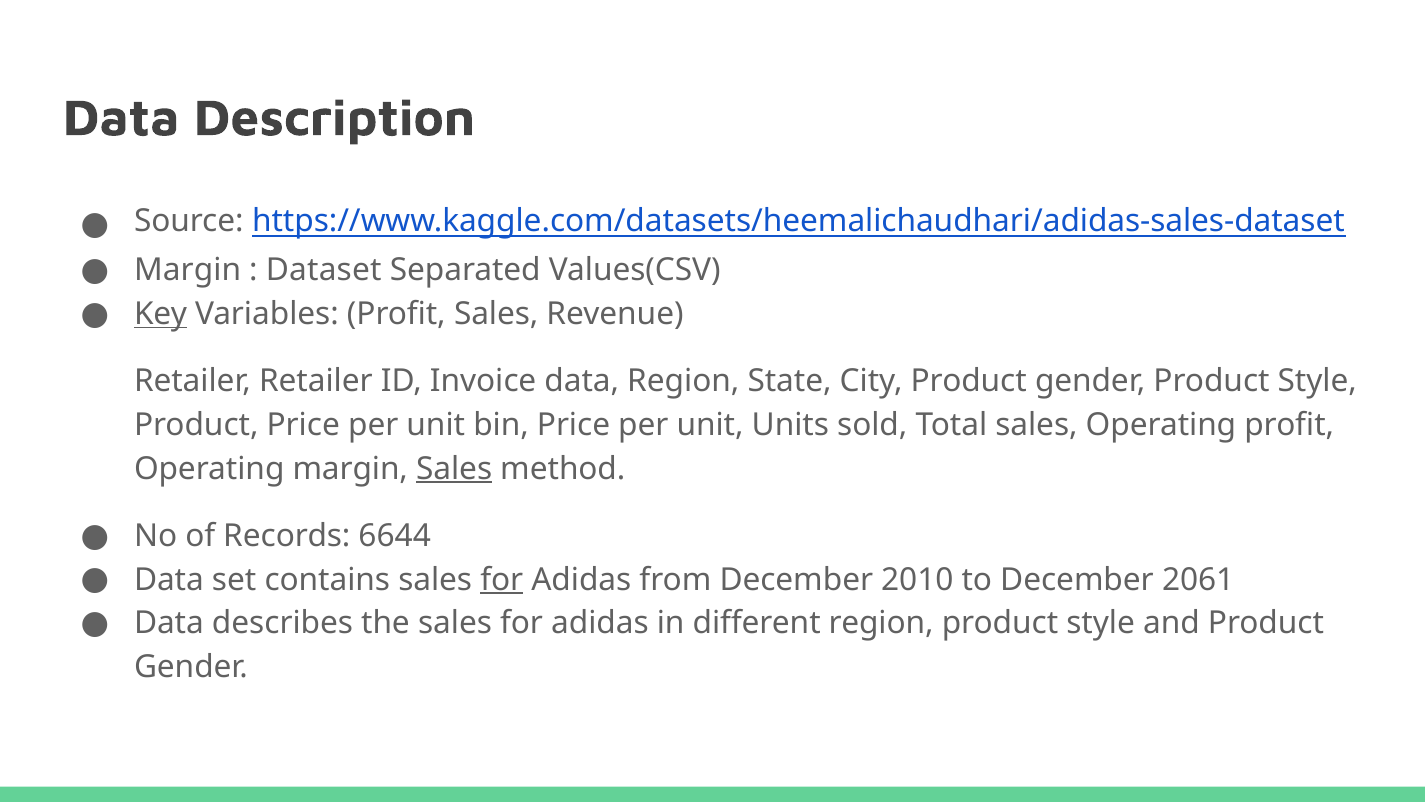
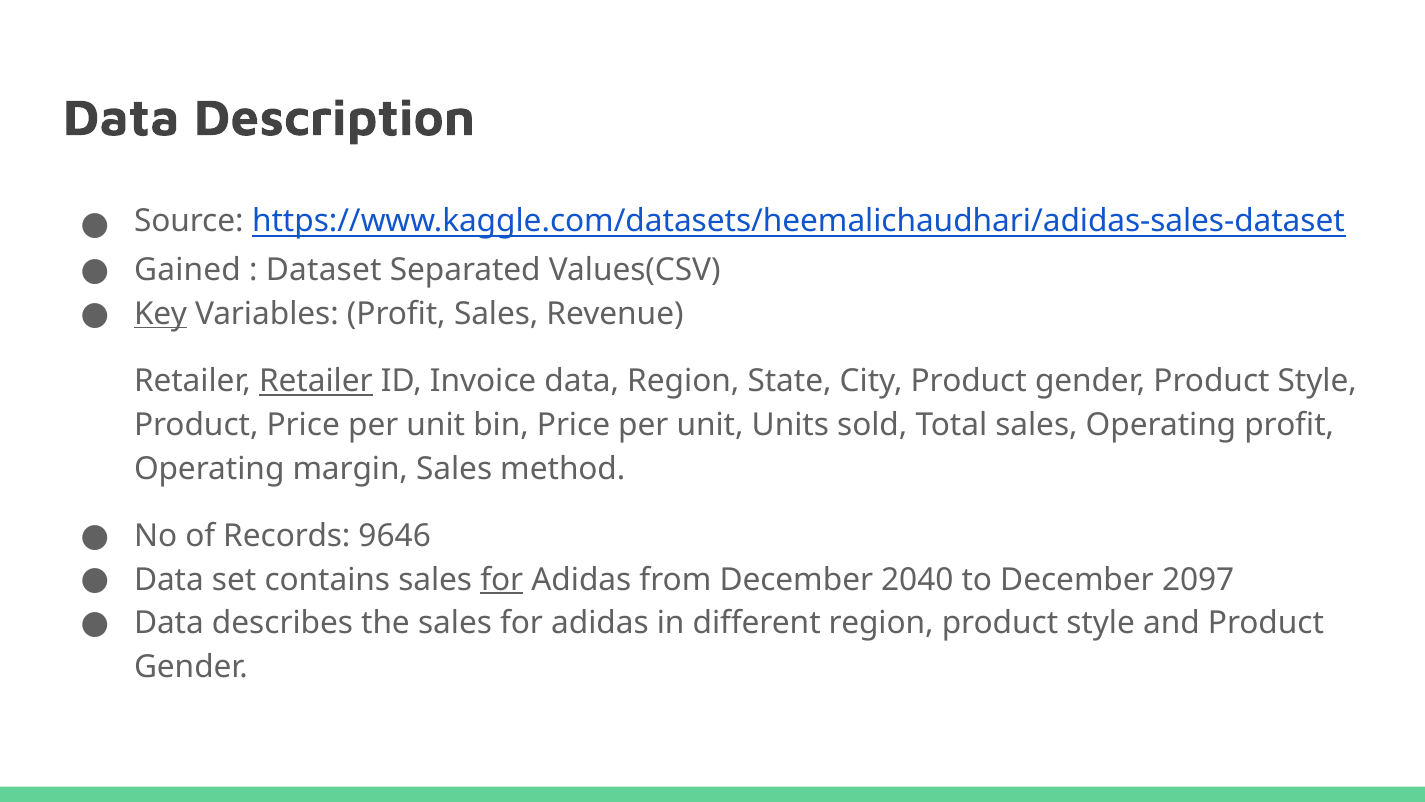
Margin at (188, 270): Margin -> Gained
Retailer at (316, 381) underline: none -> present
Sales at (454, 468) underline: present -> none
6644: 6644 -> 9646
2010: 2010 -> 2040
2061: 2061 -> 2097
